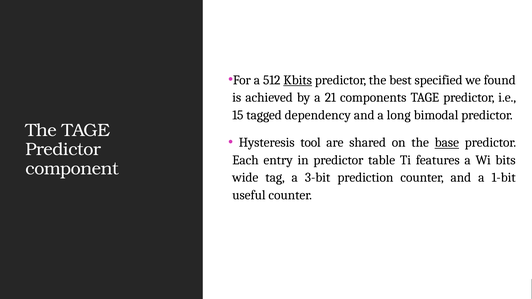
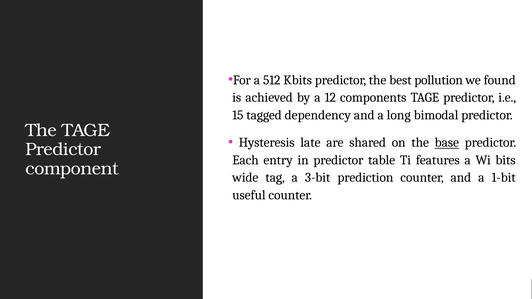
Kbits underline: present -> none
specified: specified -> pollution
21: 21 -> 12
tool: tool -> late
